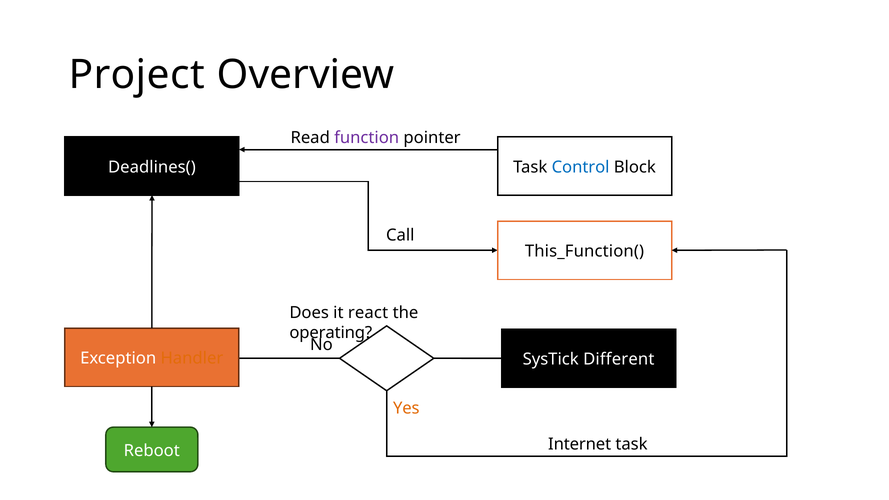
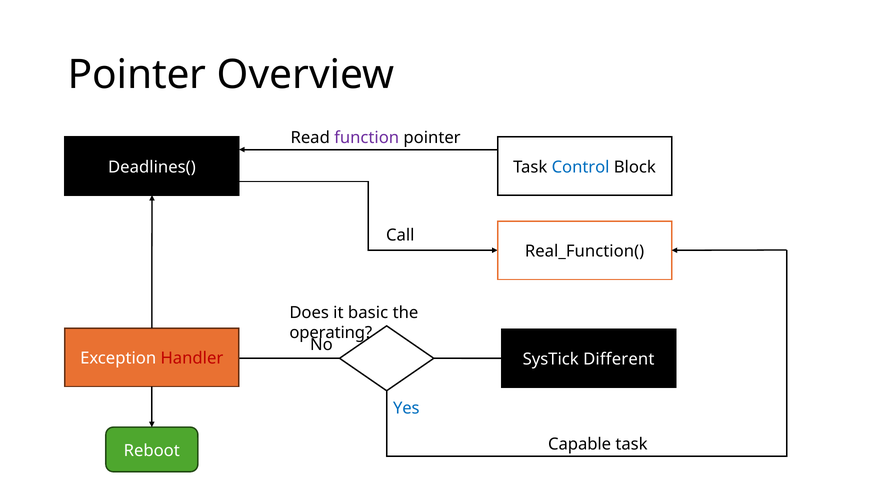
Project at (137, 75): Project -> Pointer
This_Function(: This_Function( -> Real_Function(
react: react -> basic
Handler colour: orange -> red
Yes colour: orange -> blue
Internet: Internet -> Capable
